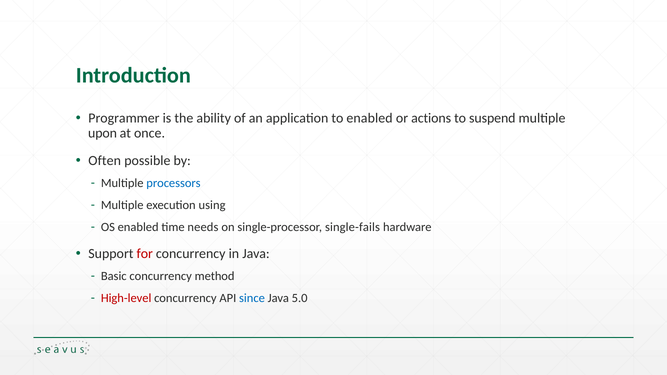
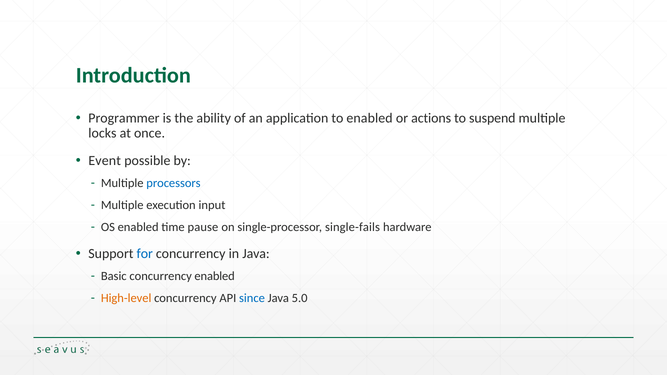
upon: upon -> locks
Often: Often -> Event
using: using -> input
needs: needs -> pause
for colour: red -> blue
concurrency method: method -> enabled
High-level colour: red -> orange
